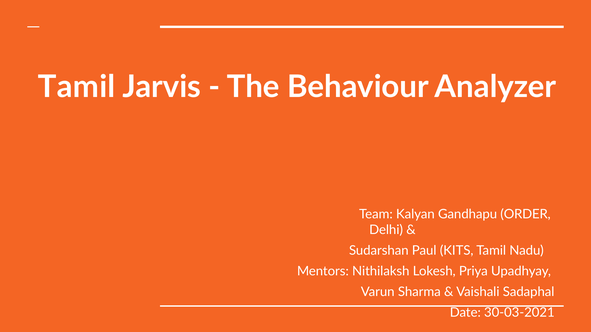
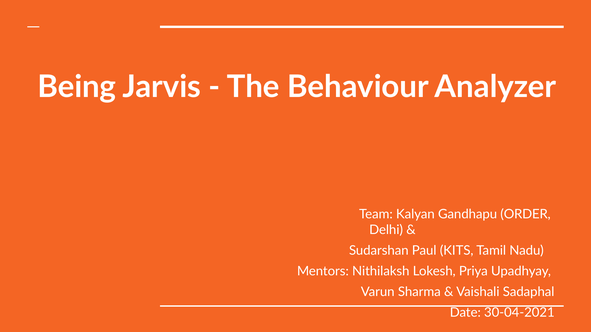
Tamil at (77, 87): Tamil -> Being
30-03-2021: 30-03-2021 -> 30-04-2021
